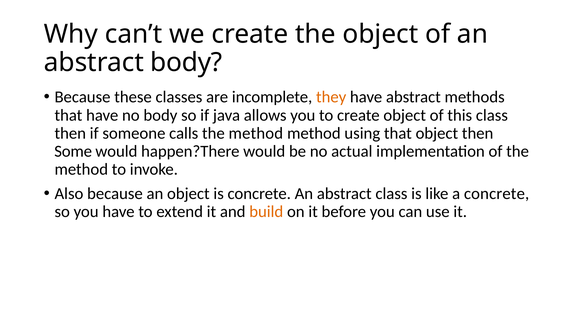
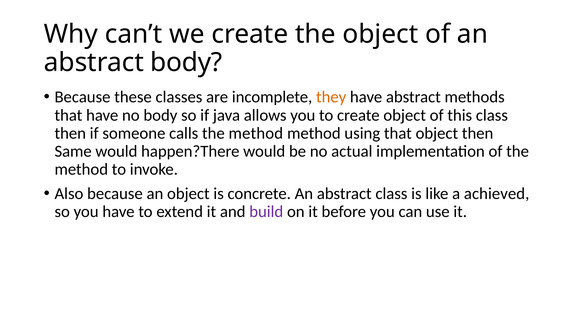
Some: Some -> Same
a concrete: concrete -> achieved
build colour: orange -> purple
